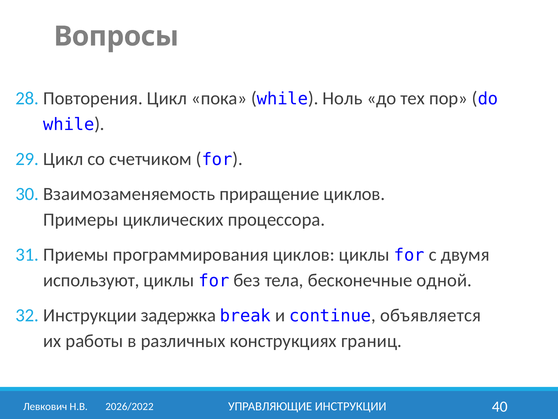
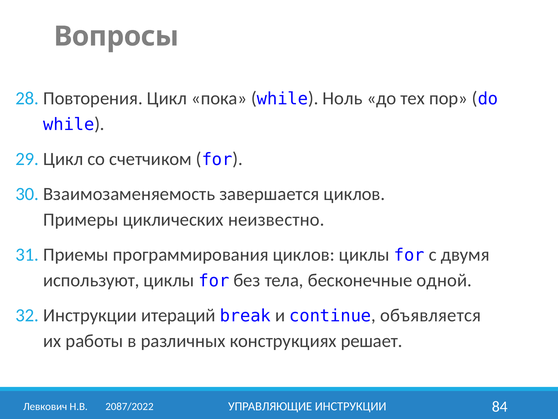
приращение: приращение -> завершается
процессора: процессора -> неизвестно
задержка: задержка -> итераций
границ: границ -> решает
40: 40 -> 84
2026/2022: 2026/2022 -> 2087/2022
